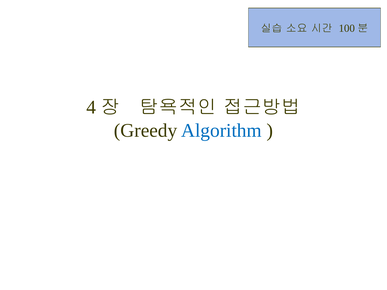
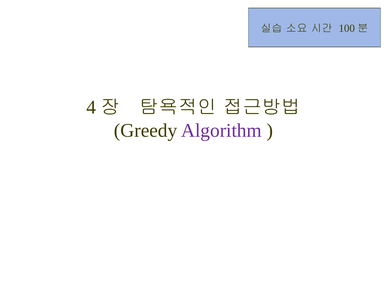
Algorithm colour: blue -> purple
